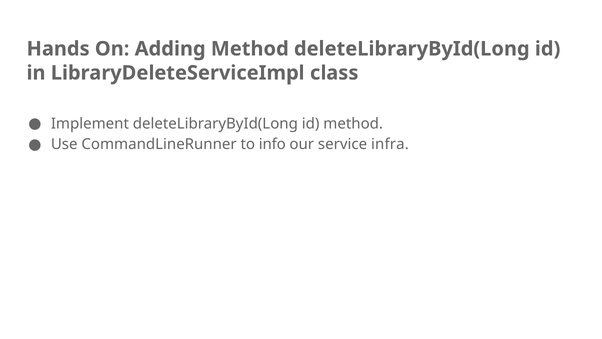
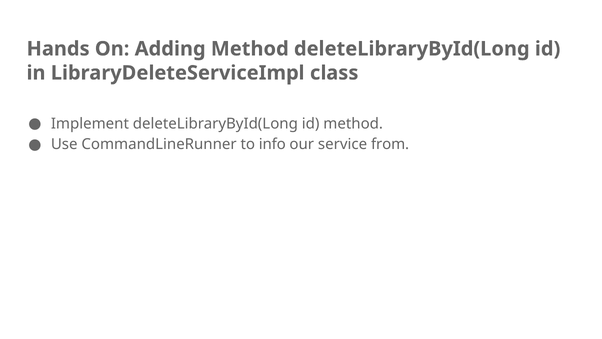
infra: infra -> from
